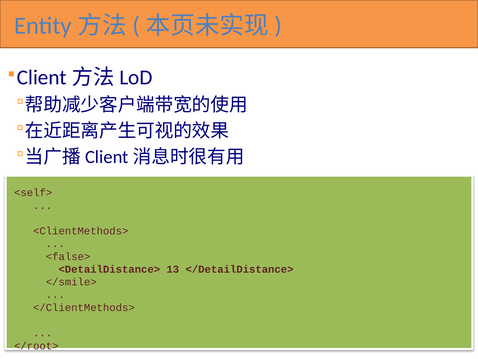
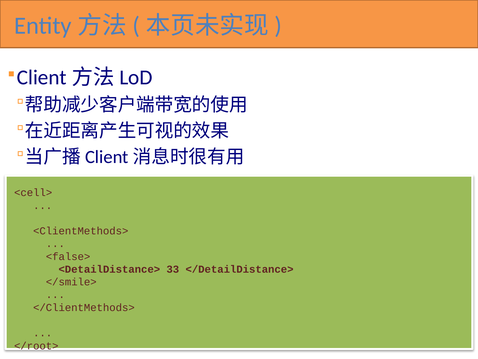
<self>: <self> -> <cell>
13: 13 -> 33
